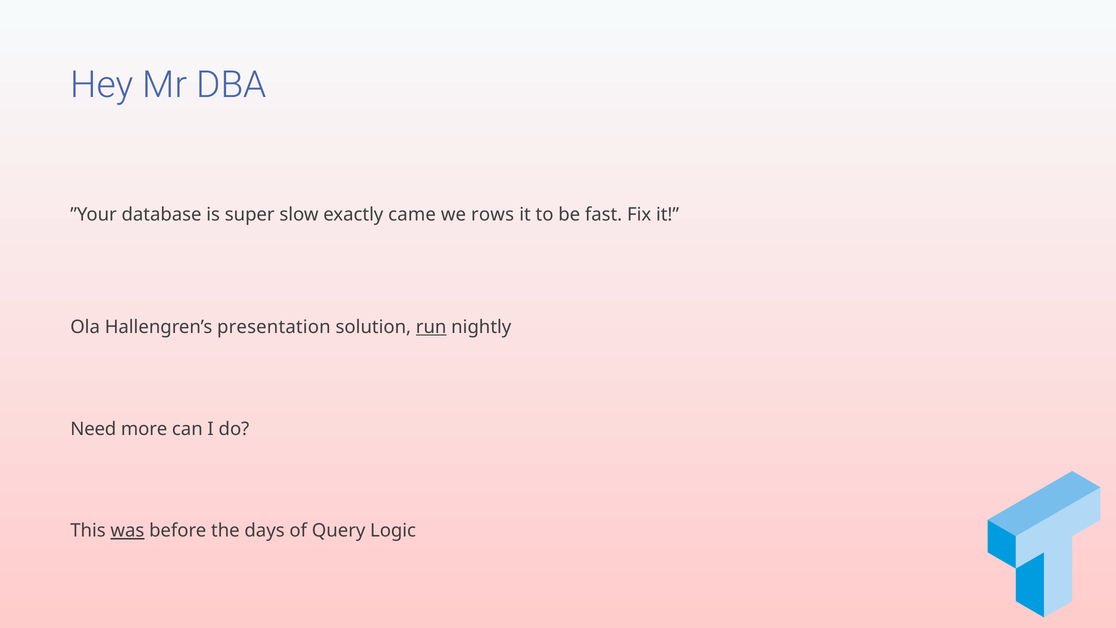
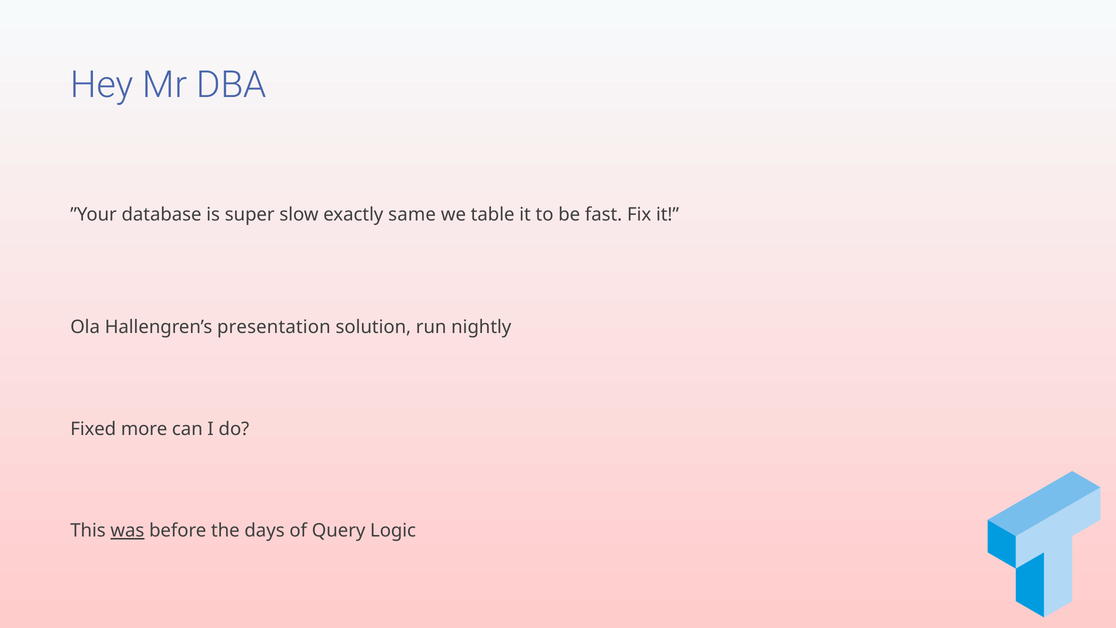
came: came -> same
rows: rows -> table
run underline: present -> none
Need: Need -> Fixed
